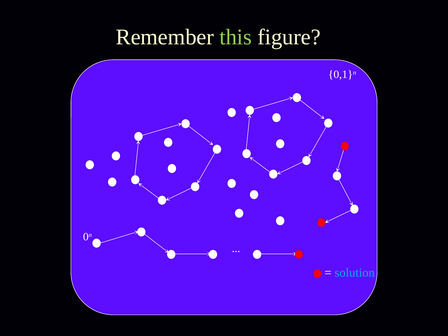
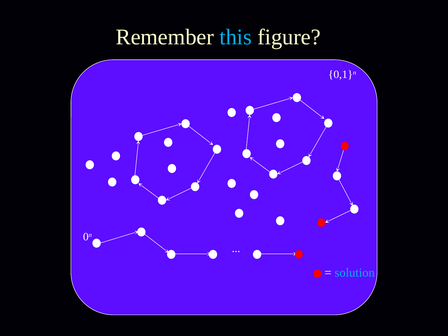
this colour: light green -> light blue
